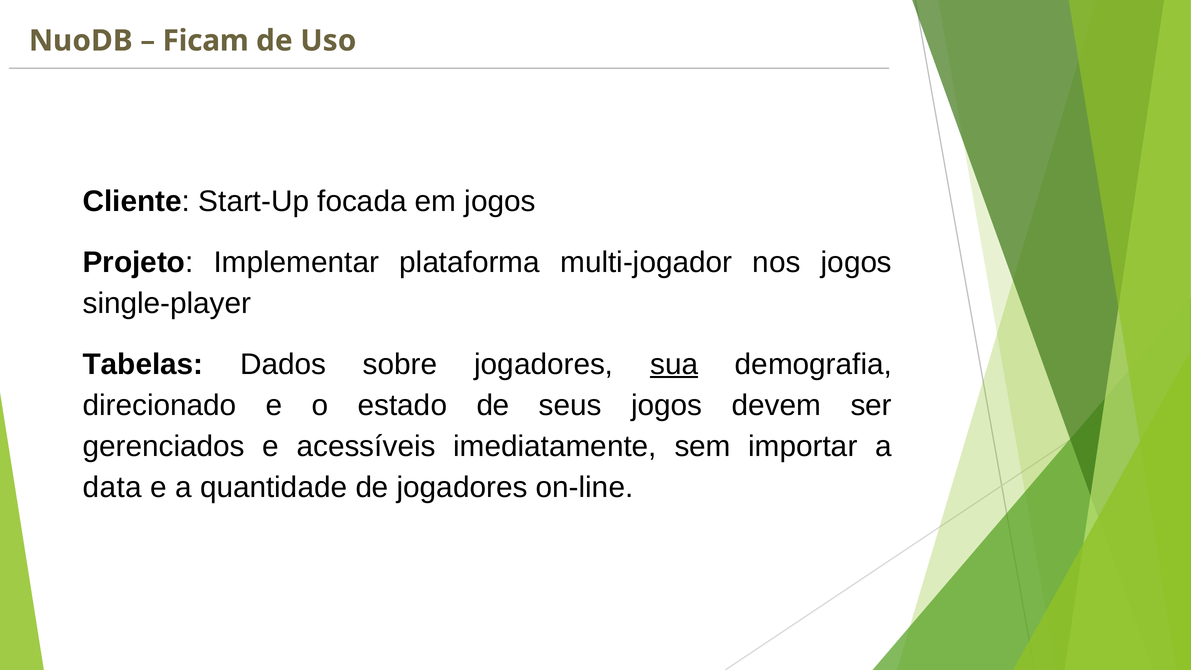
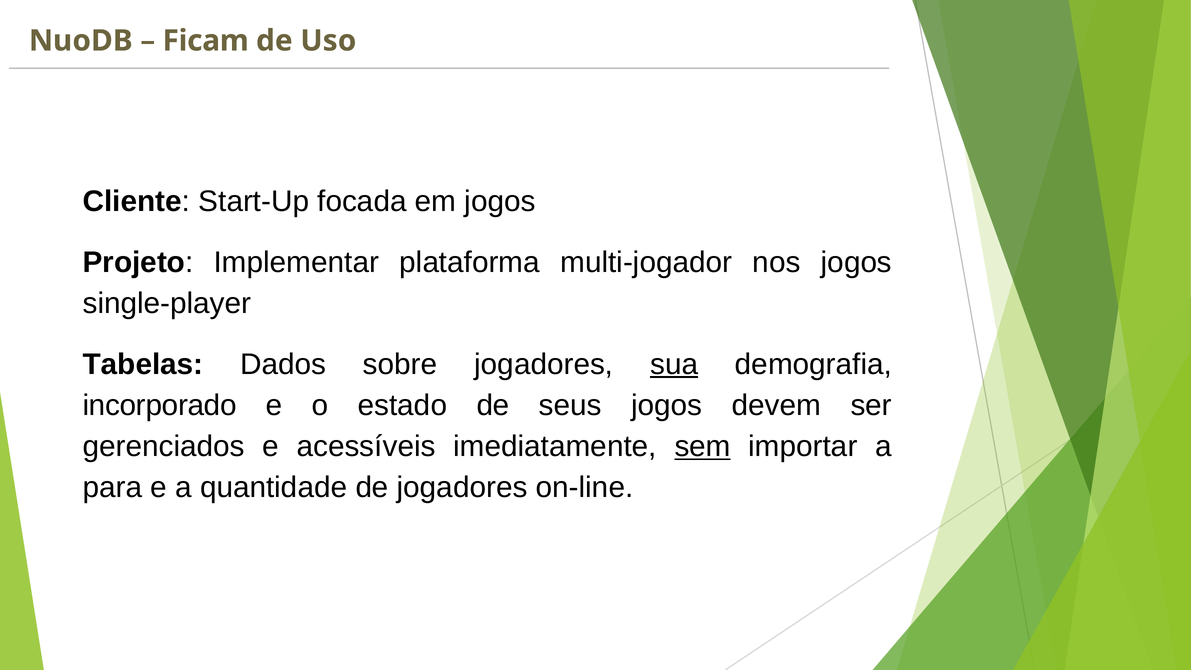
direcionado: direcionado -> incorporado
sem underline: none -> present
data: data -> para
